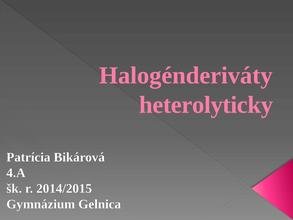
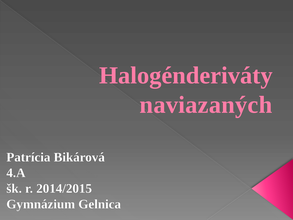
heterolyticky: heterolyticky -> naviazaných
